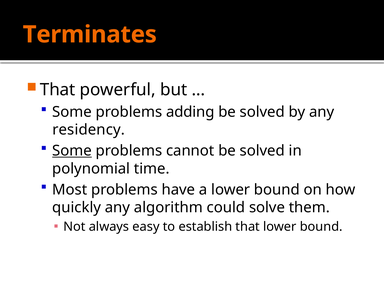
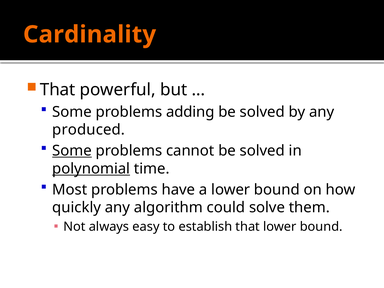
Terminates: Terminates -> Cardinality
residency: residency -> produced
polynomial underline: none -> present
